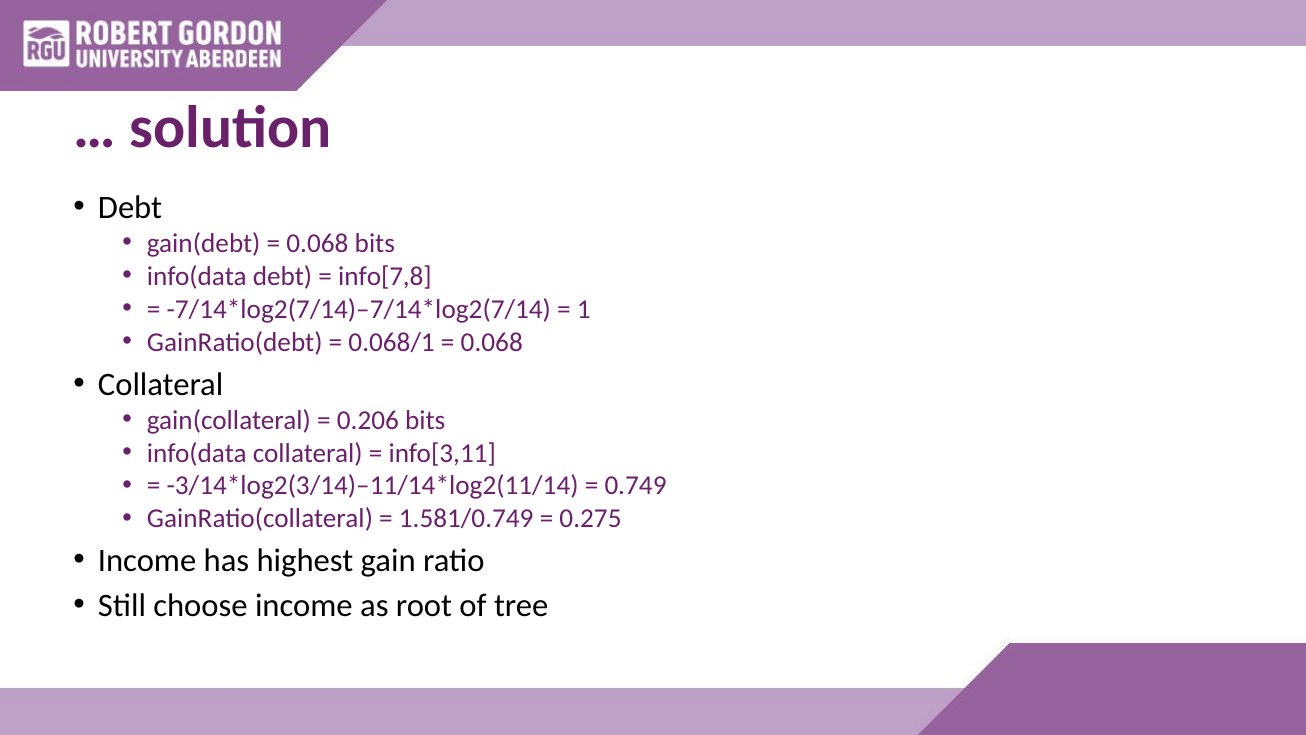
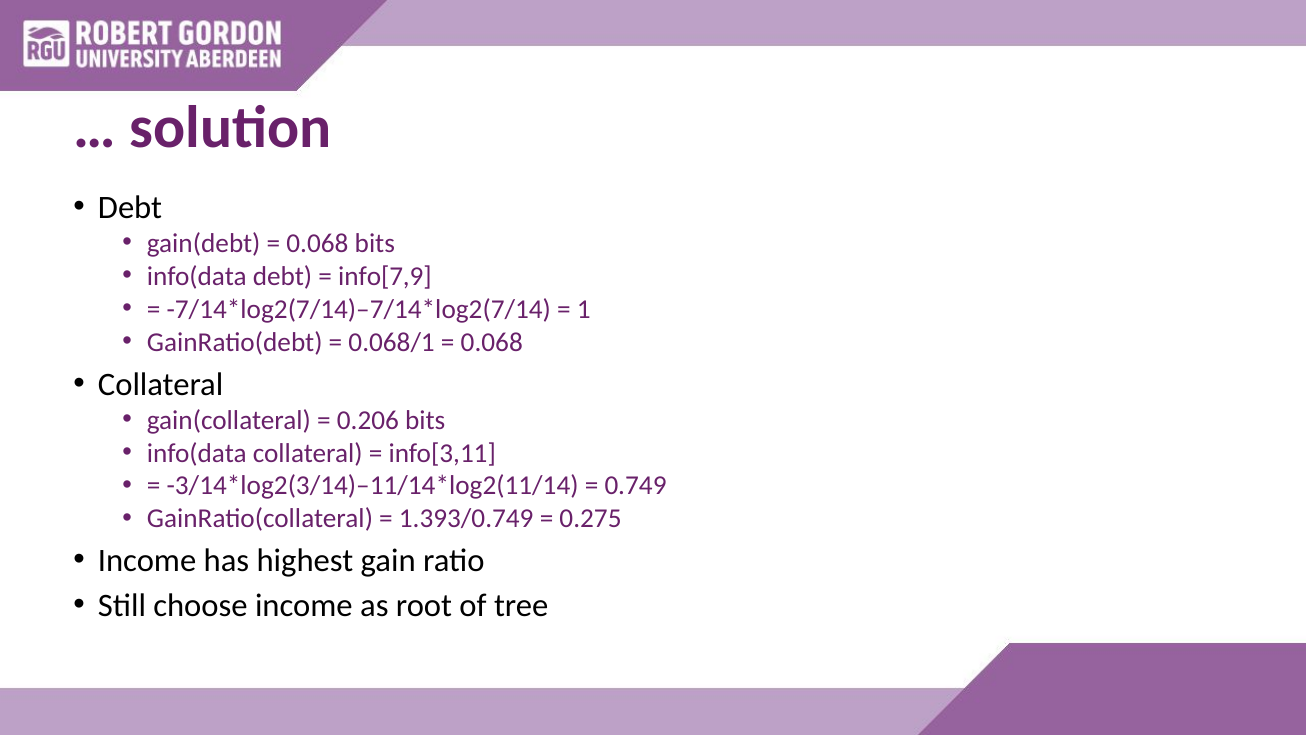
info[7,8: info[7,8 -> info[7,9
1.581/0.749: 1.581/0.749 -> 1.393/0.749
